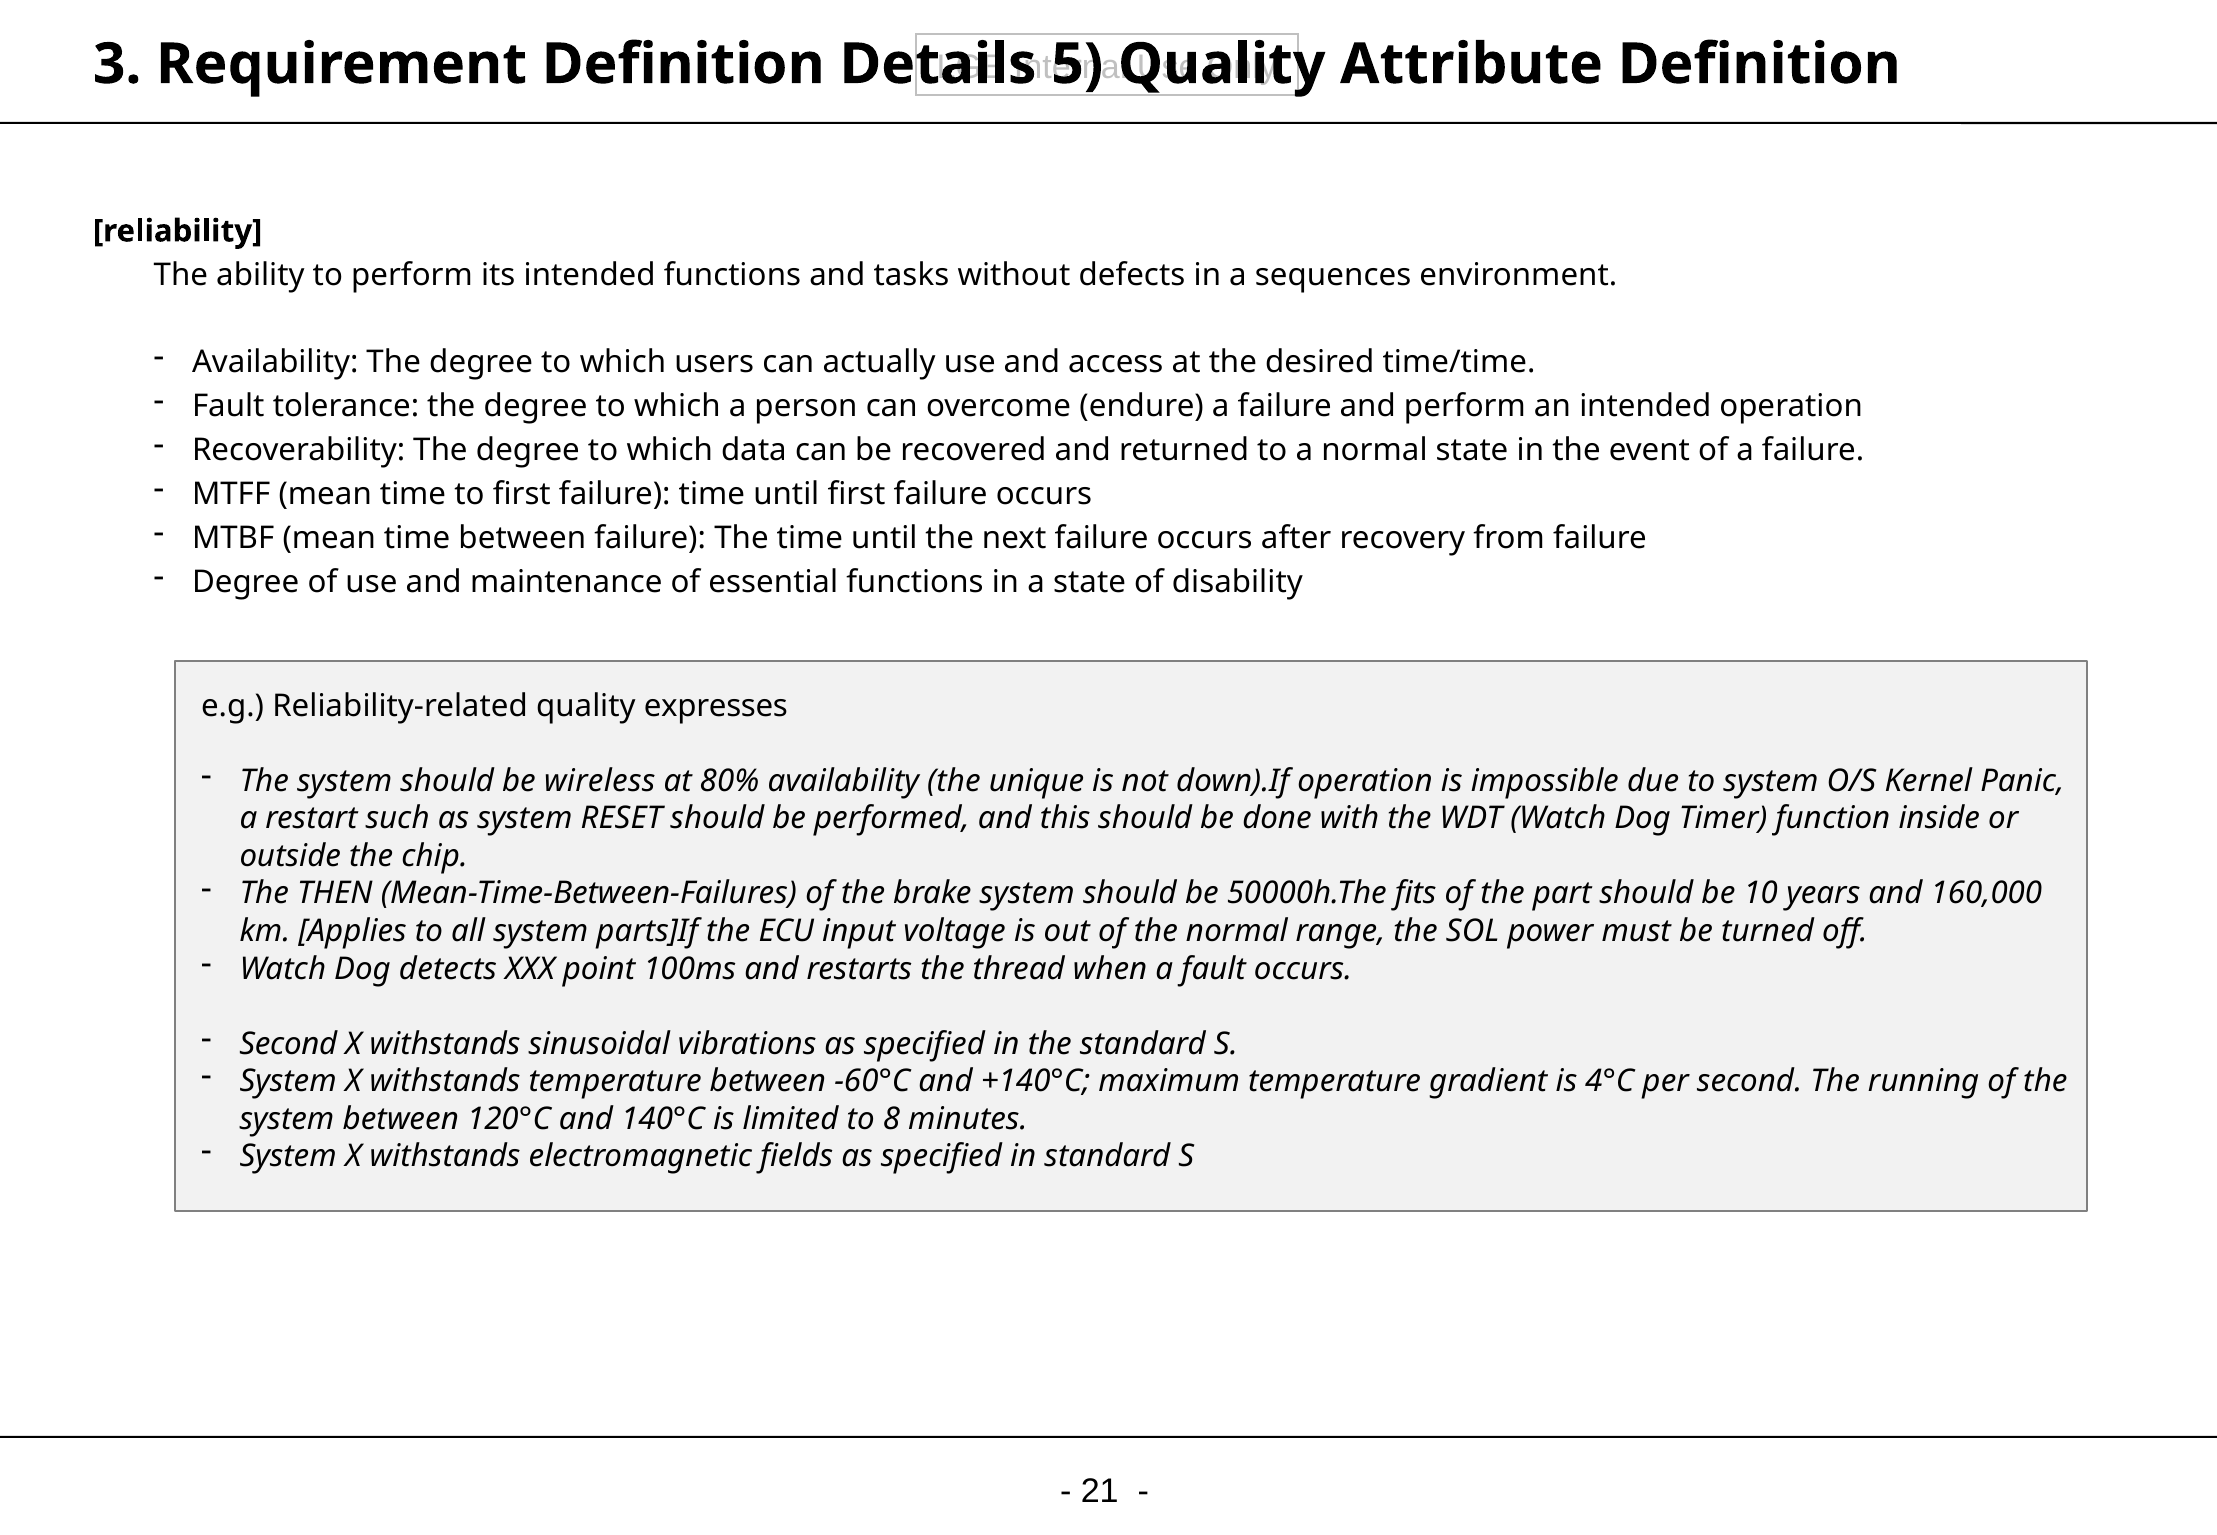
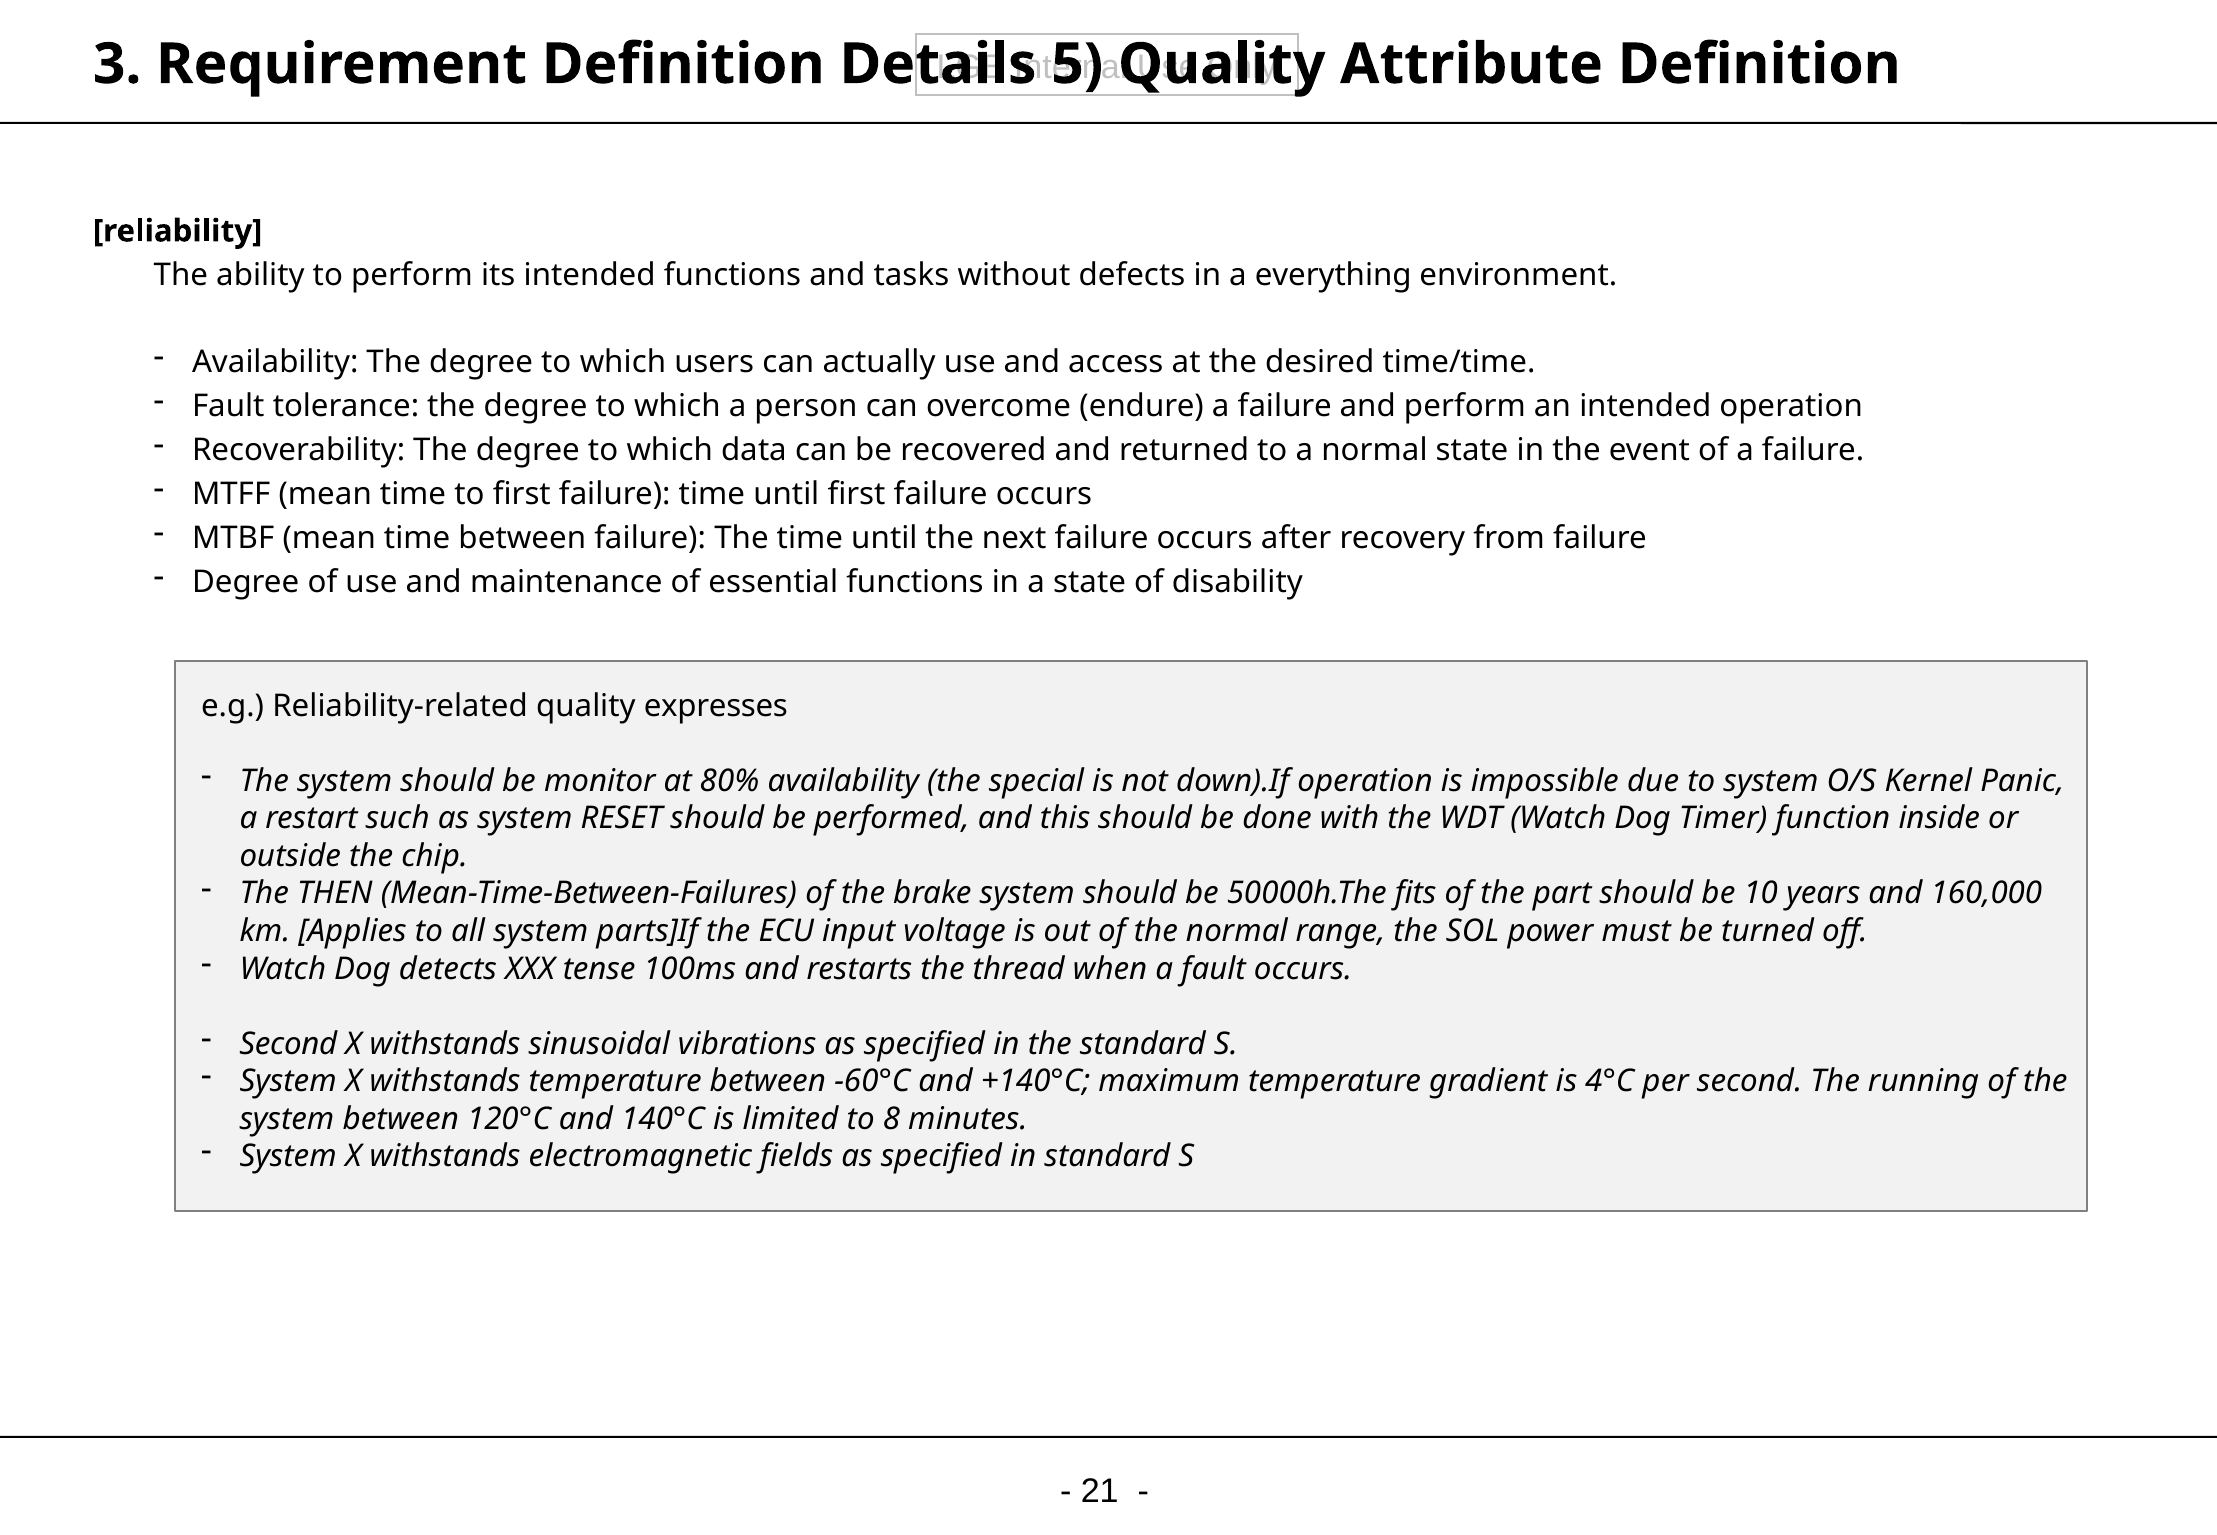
sequences: sequences -> everything
wireless: wireless -> monitor
unique: unique -> special
point: point -> tense
